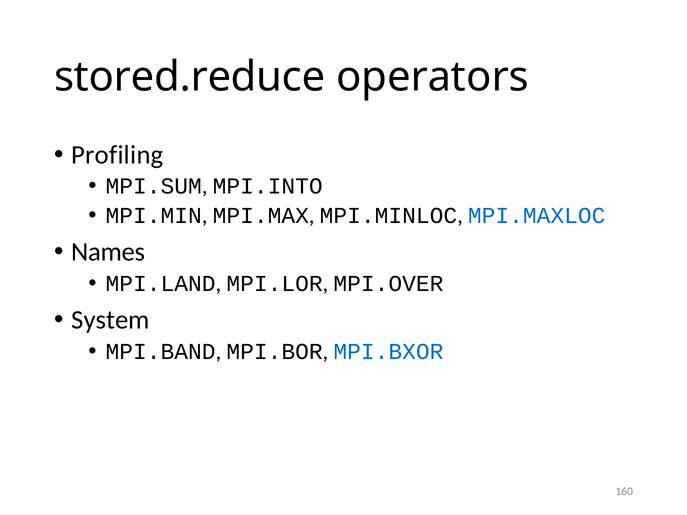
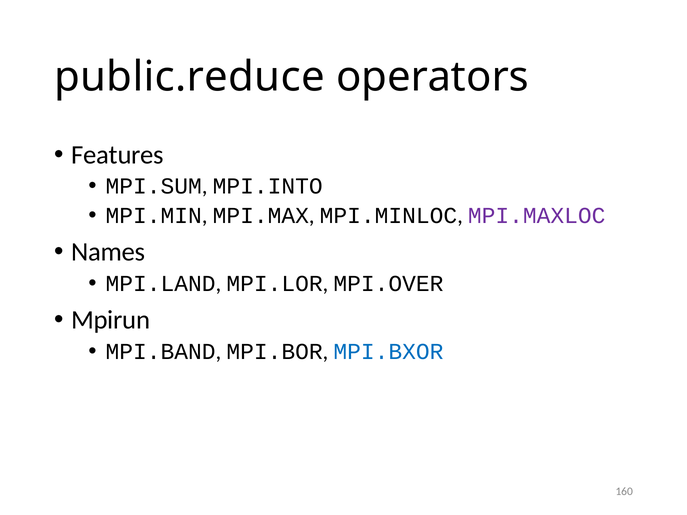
stored.reduce: stored.reduce -> public.reduce
Profiling: Profiling -> Features
MPI.MAXLOC colour: blue -> purple
System: System -> Mpirun
